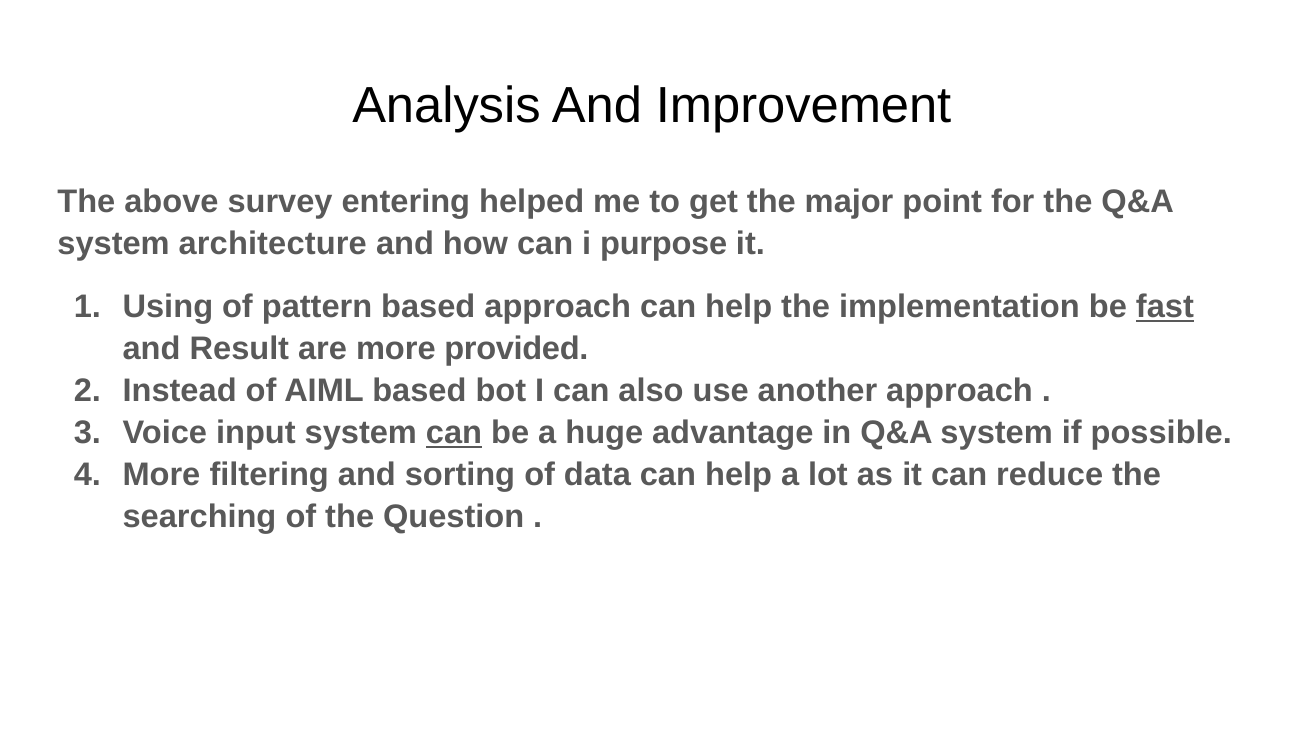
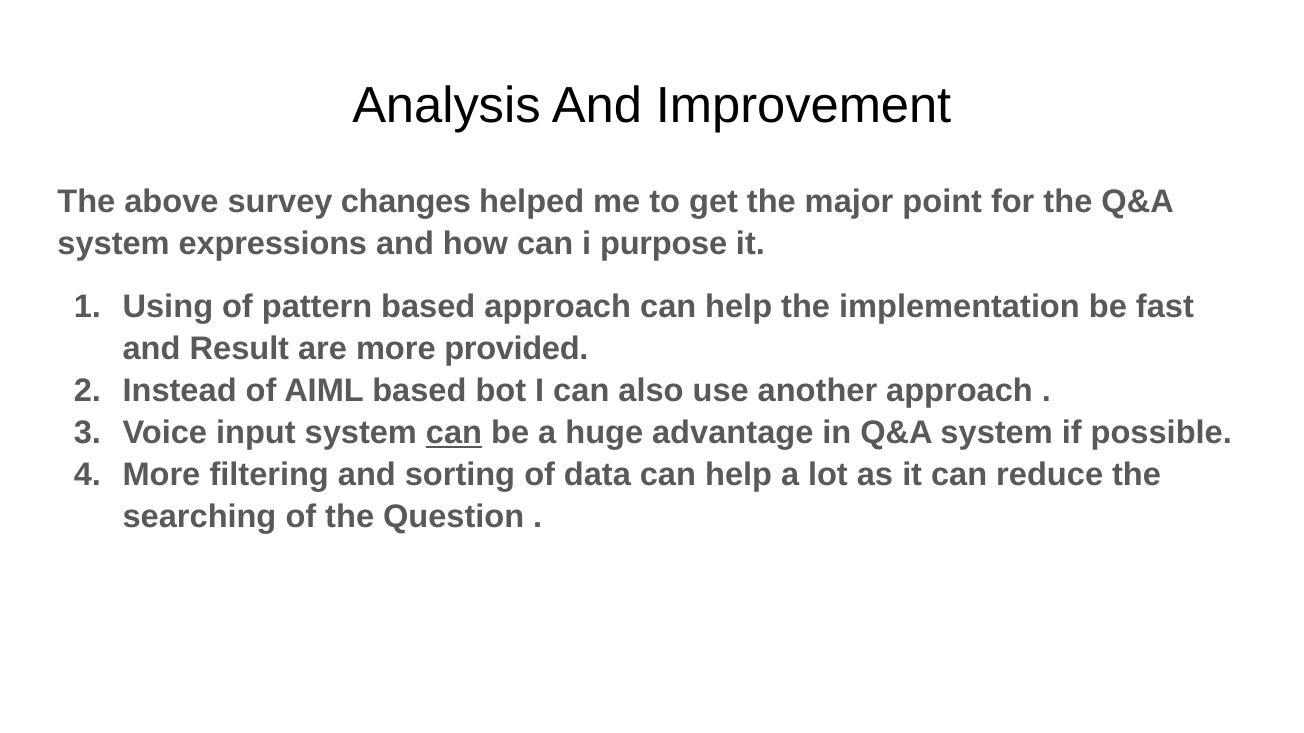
entering: entering -> changes
architecture: architecture -> expressions
fast underline: present -> none
